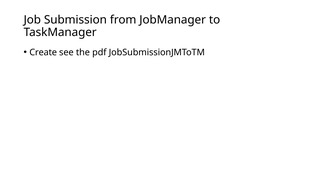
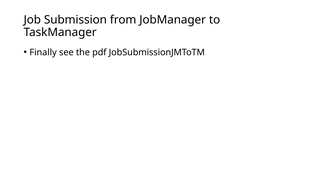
Create: Create -> Finally
